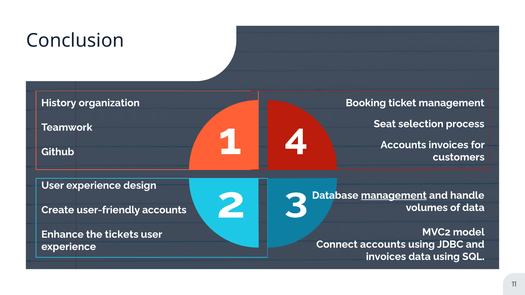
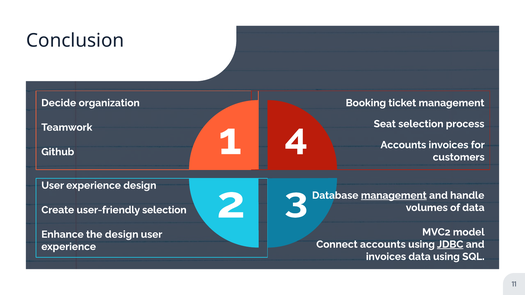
History: History -> Decide
user-friendly accounts: accounts -> selection
the tickets: tickets -> design
JDBC underline: none -> present
